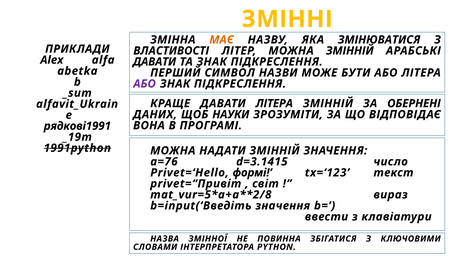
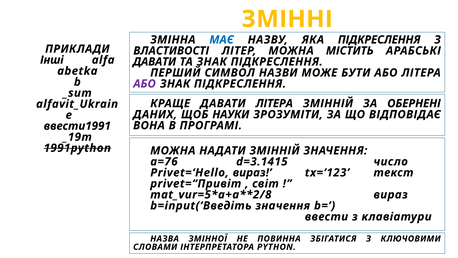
МАЄ colour: orange -> blue
ЯКА ЗМІНЮВАТИСЯ: ЗМІНЮВАТИСЯ -> ПІДКРЕСЛЕННЯ
МОЖНА ЗМІННІЙ: ЗМІННІЙ -> МІСТИТЬ
Alex: Alex -> Інші
рядкові1991: рядкові1991 -> ввести1991
Privet=‘Hello формі: формі -> вираз
